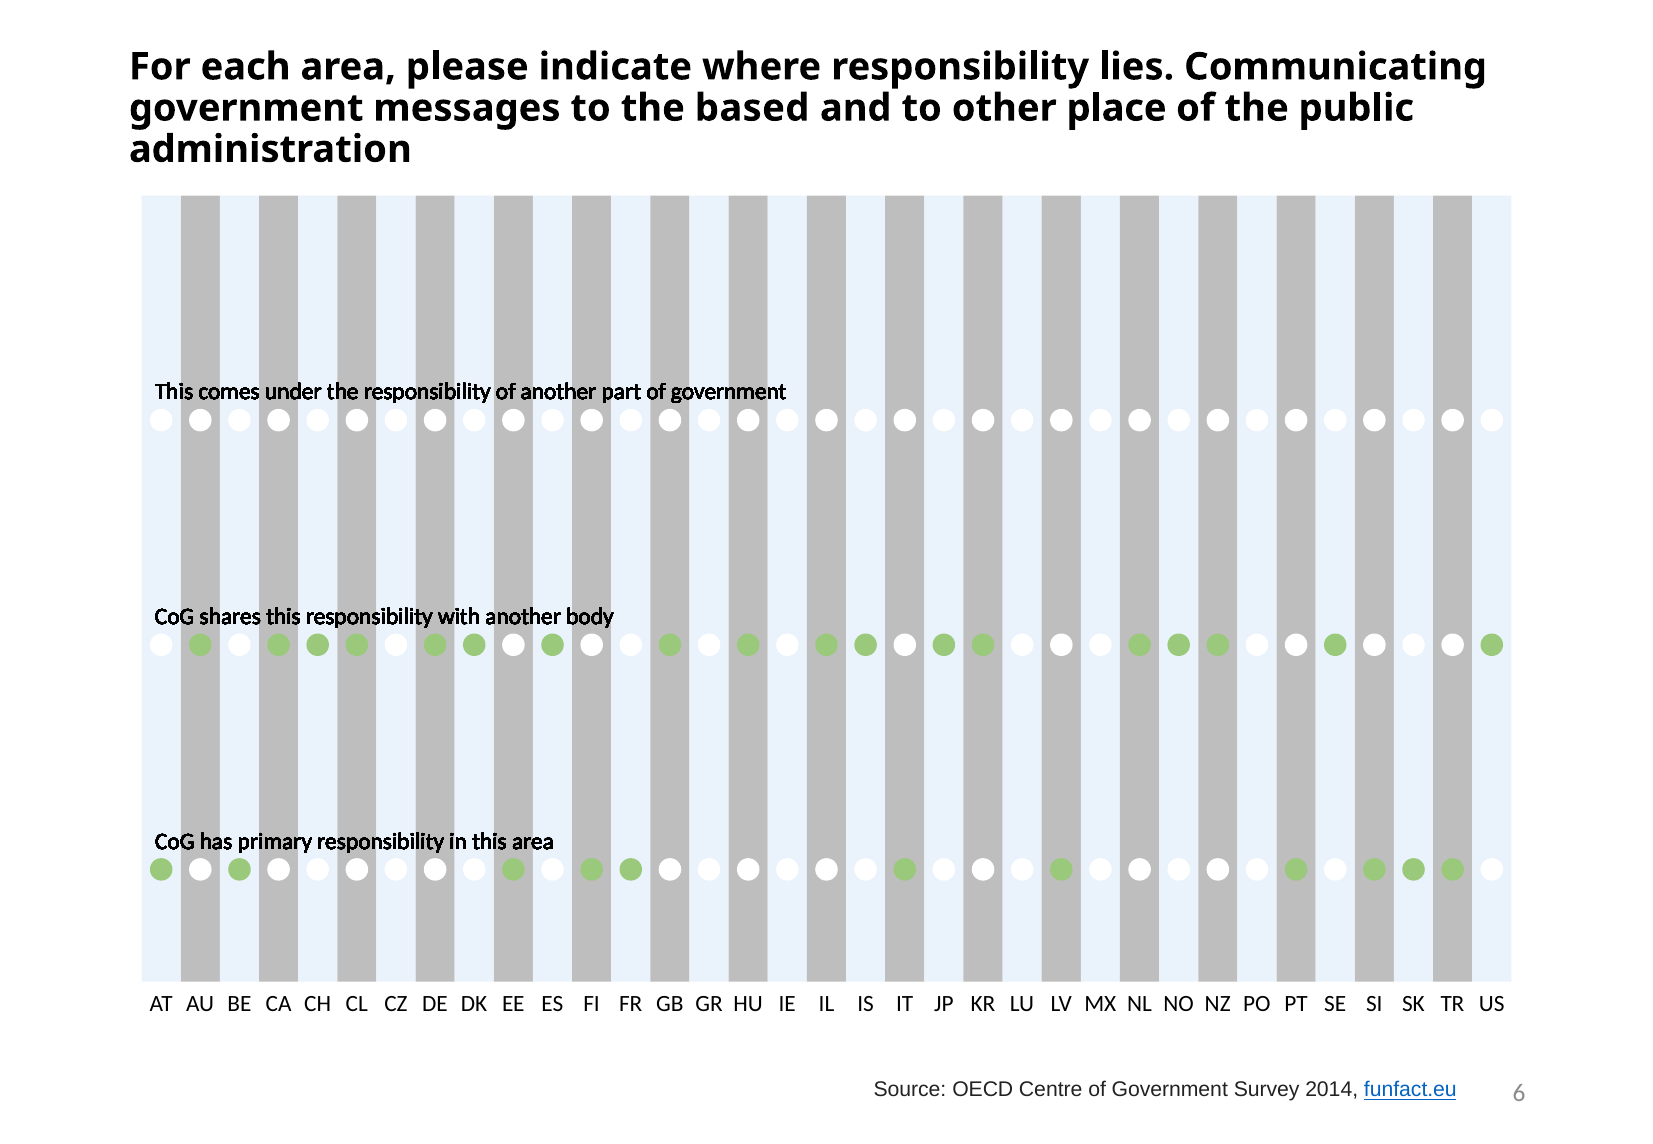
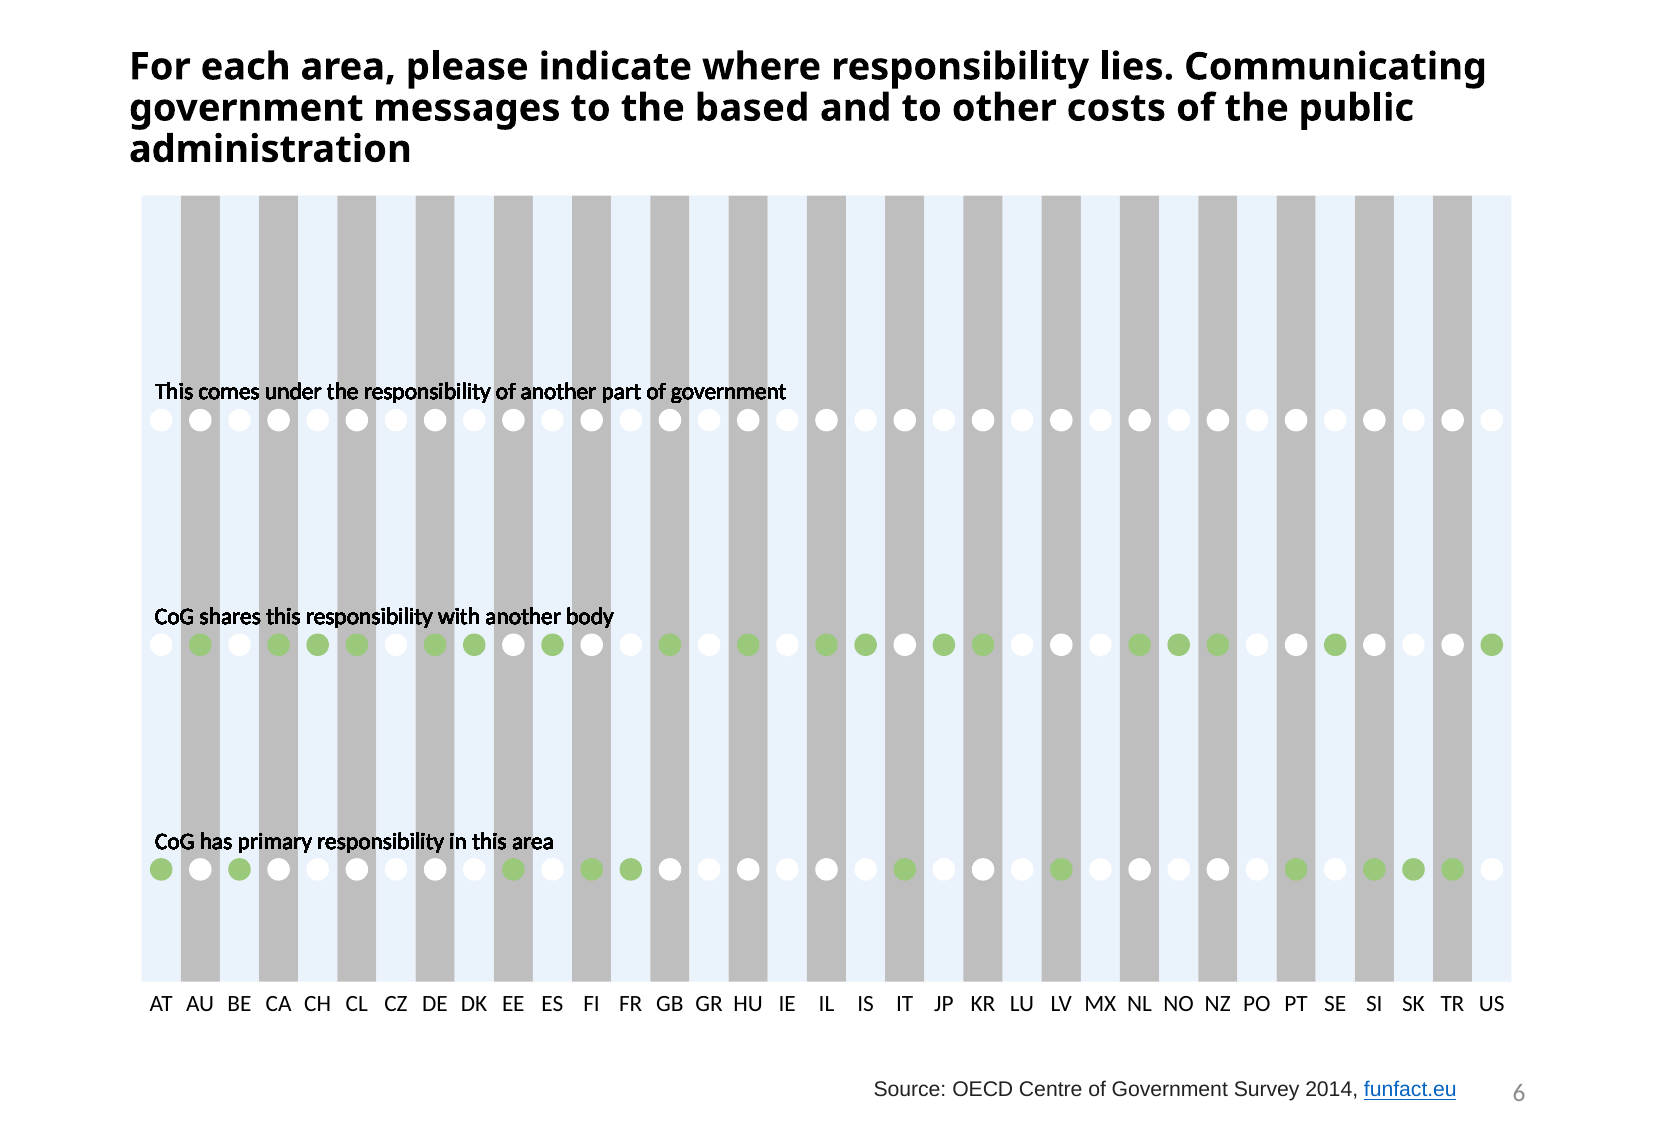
place: place -> costs
